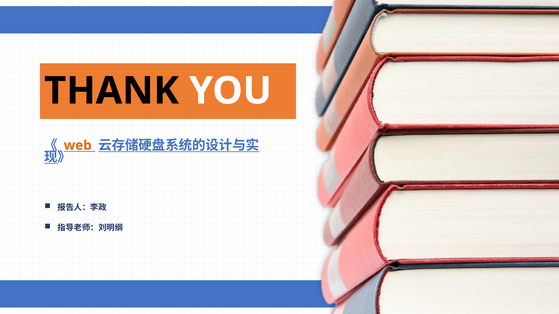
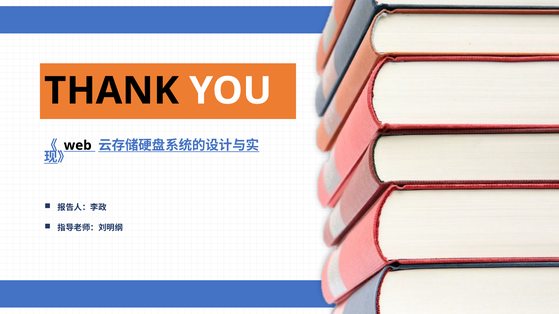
web colour: orange -> black
